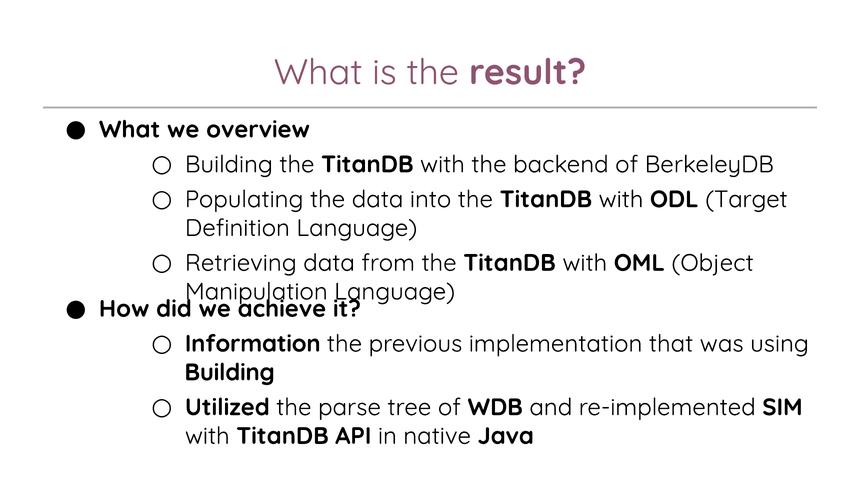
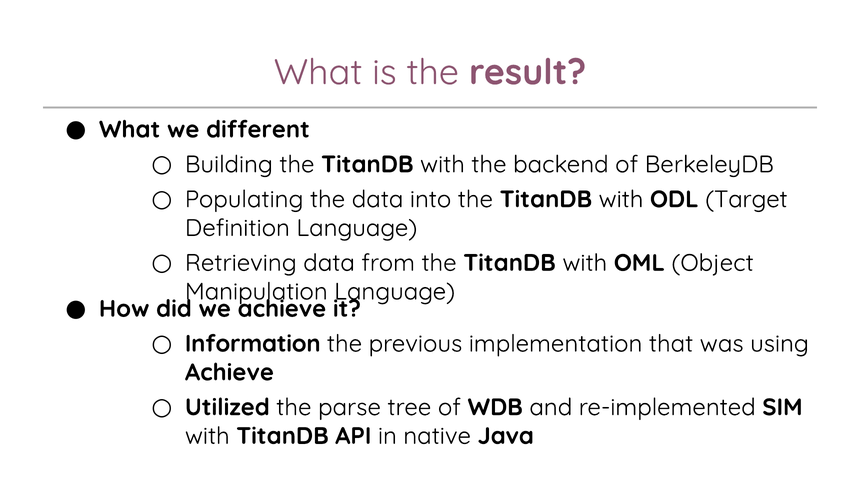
overview: overview -> different
Building at (230, 372): Building -> Achieve
